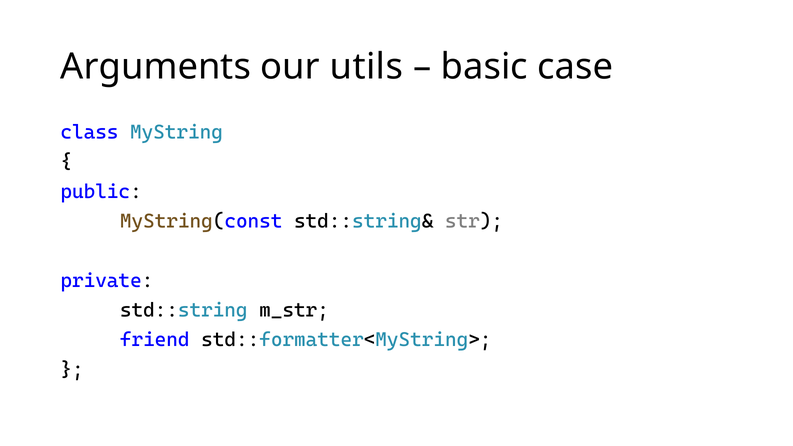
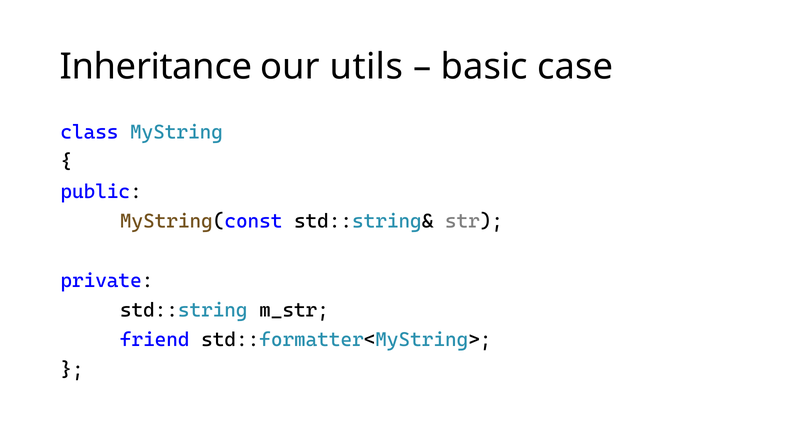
Arguments: Arguments -> Inheritance
